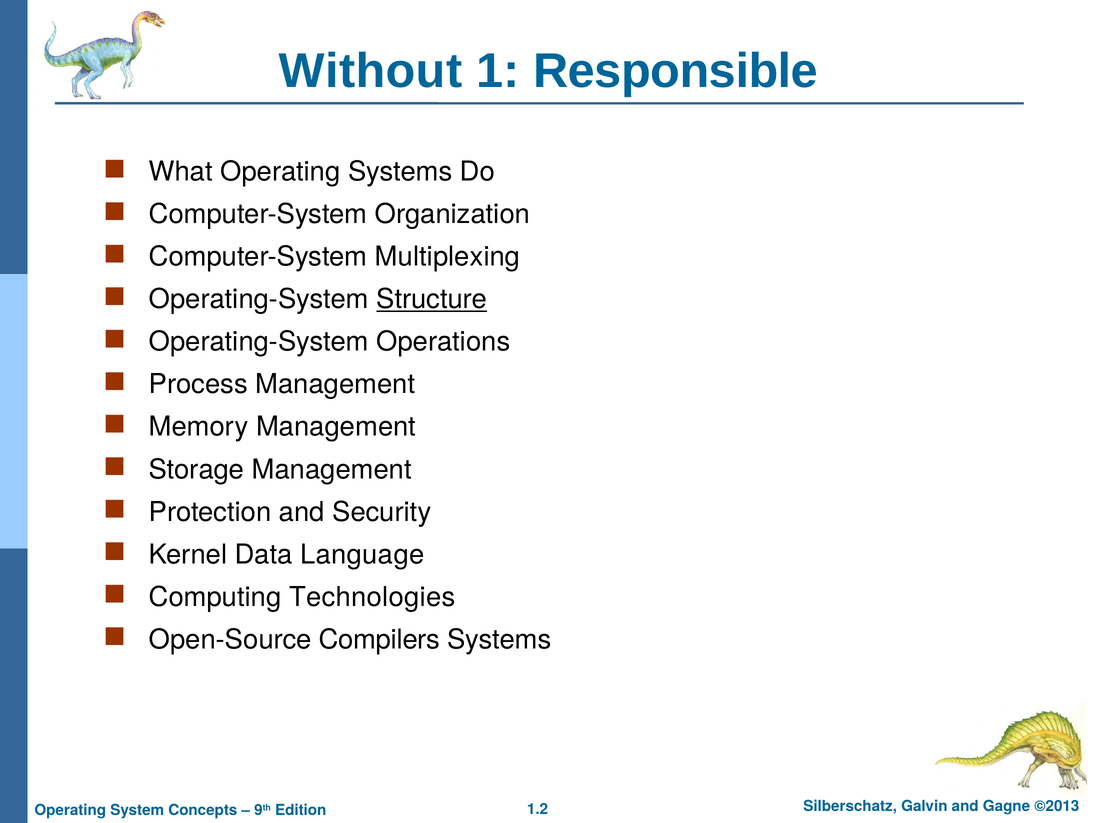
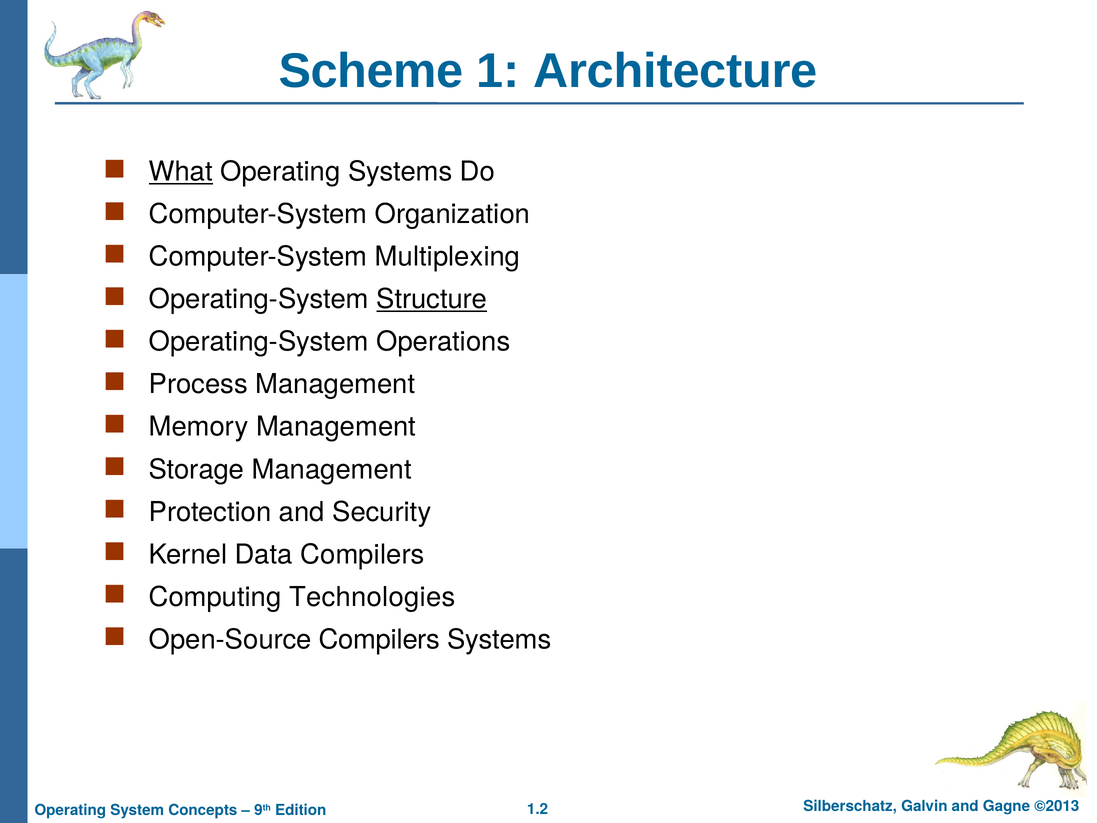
Without: Without -> Scheme
Responsible: Responsible -> Architecture
What underline: none -> present
Data Language: Language -> Compilers
